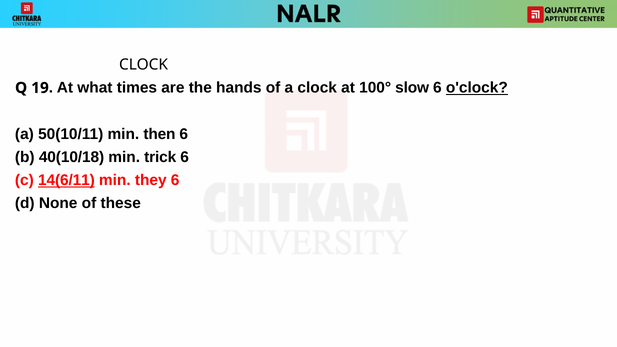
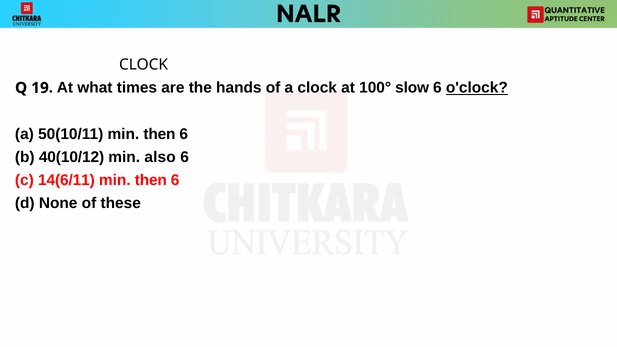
40(10/18: 40(10/18 -> 40(10/12
trick: trick -> also
14(6/11 underline: present -> none
they at (151, 180): they -> then
